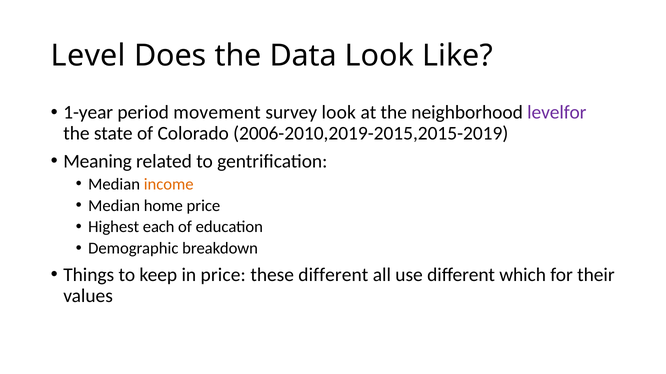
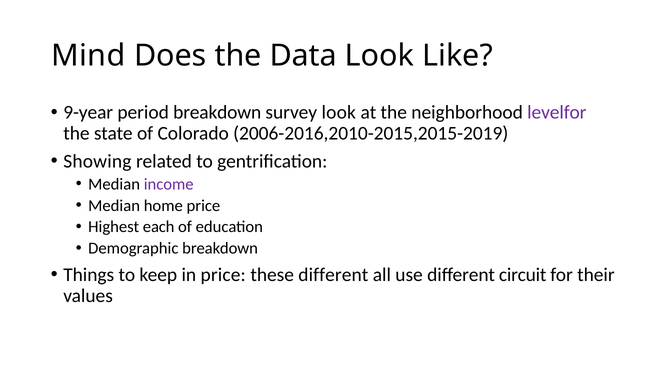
Level: Level -> Mind
1-year: 1-year -> 9-year
period movement: movement -> breakdown
2006-2010,2019-2015,2015-2019: 2006-2010,2019-2015,2015-2019 -> 2006-2016,2010-2015,2015-2019
Meaning: Meaning -> Showing
income colour: orange -> purple
which: which -> circuit
